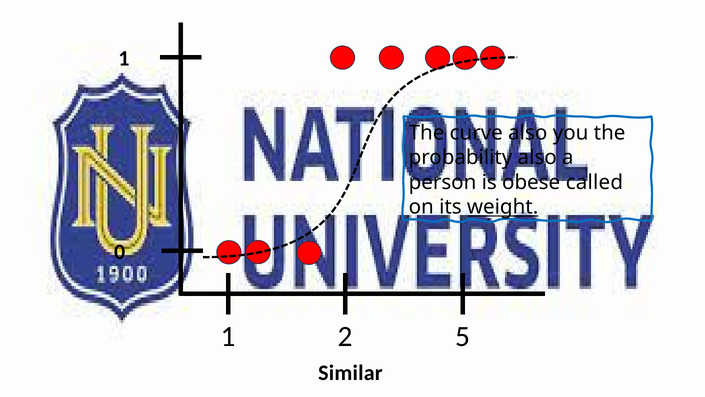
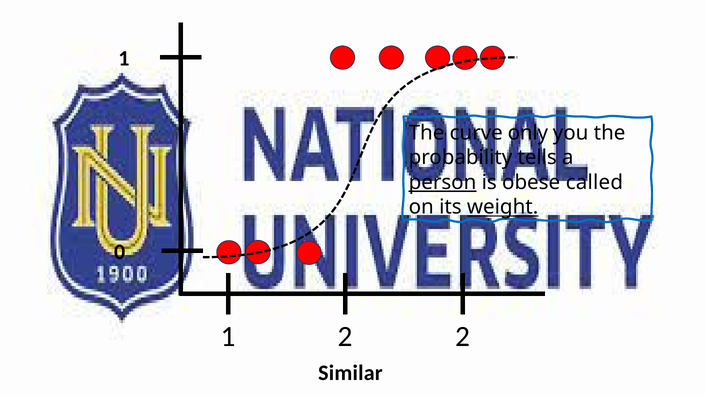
curve also: also -> only
probability also: also -> tells
person underline: none -> present
2 5: 5 -> 2
